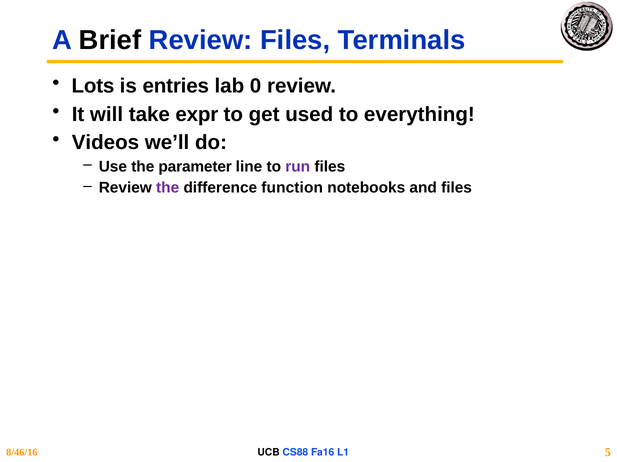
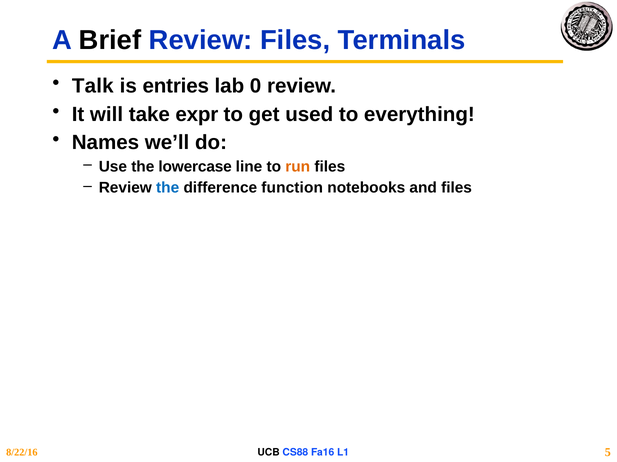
Lots: Lots -> Talk
Videos: Videos -> Names
parameter: parameter -> lowercase
run colour: purple -> orange
the at (168, 188) colour: purple -> blue
8/46/16: 8/46/16 -> 8/22/16
